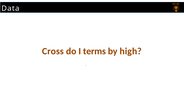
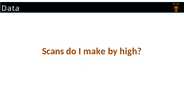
Cross: Cross -> Scans
terms: terms -> make
